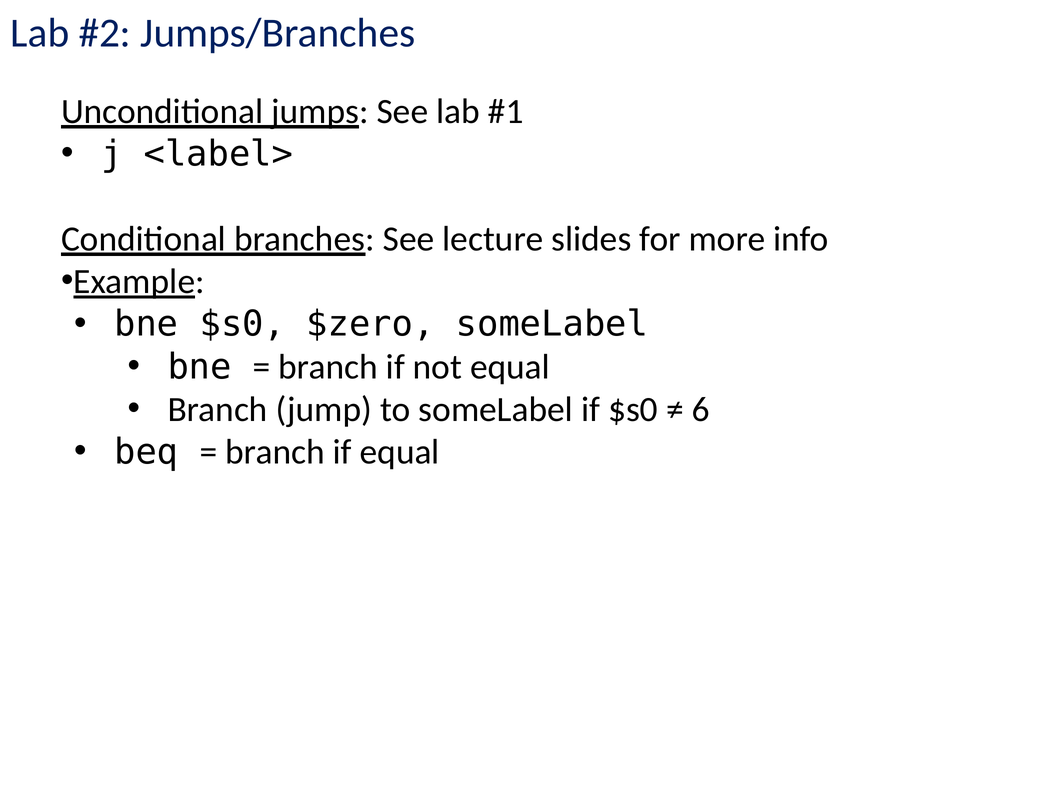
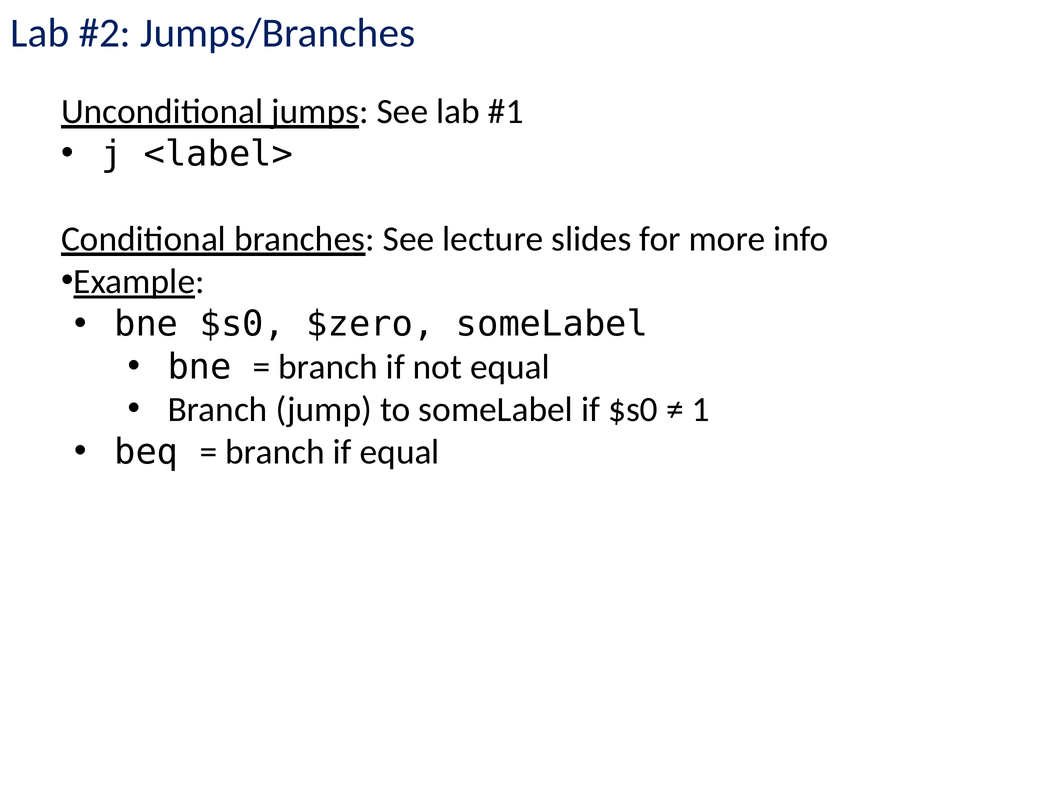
6: 6 -> 1
